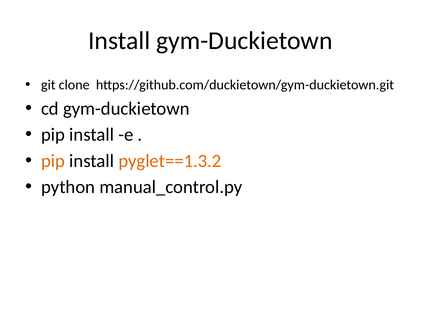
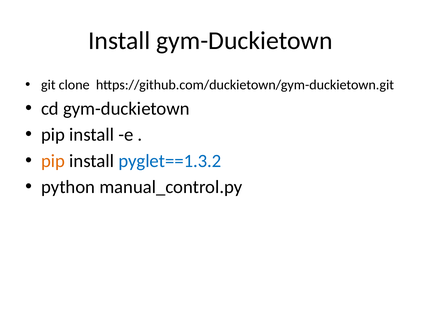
pyglet==1.3.2 colour: orange -> blue
